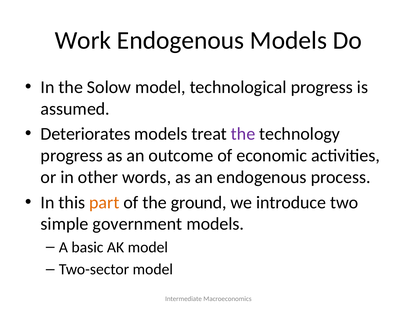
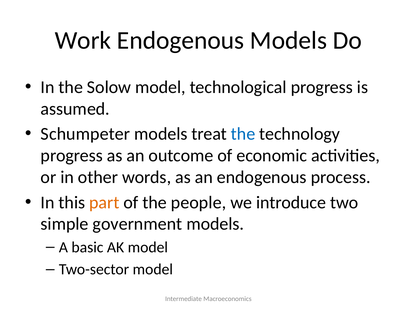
Deteriorates: Deteriorates -> Schumpeter
the at (243, 134) colour: purple -> blue
ground: ground -> people
